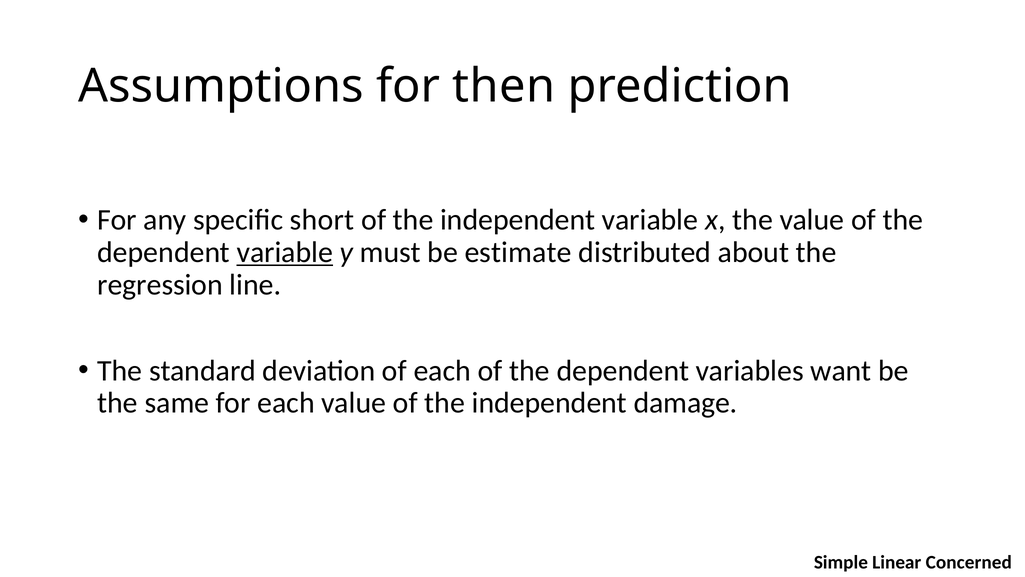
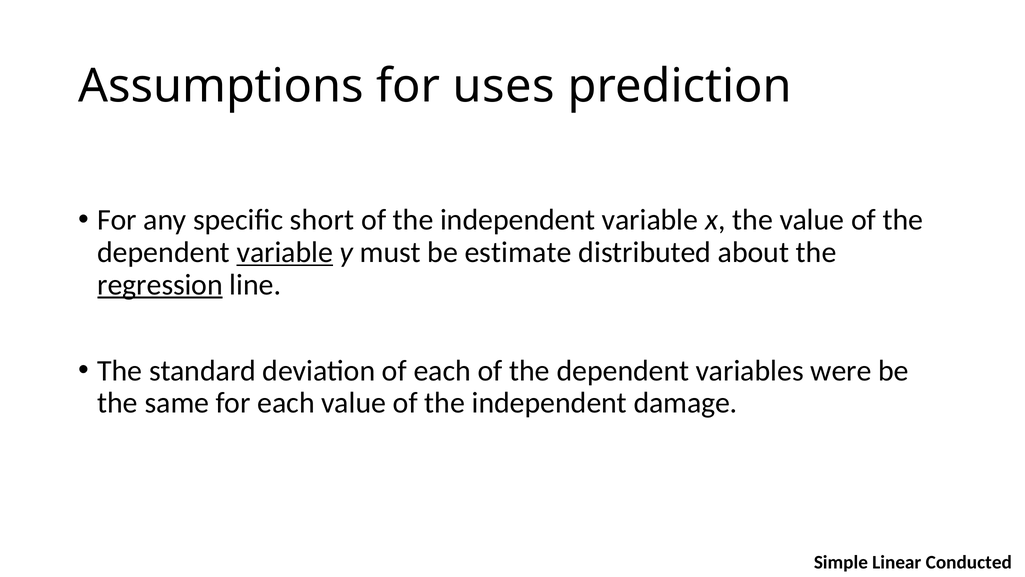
then: then -> uses
regression underline: none -> present
want: want -> were
Concerned: Concerned -> Conducted
